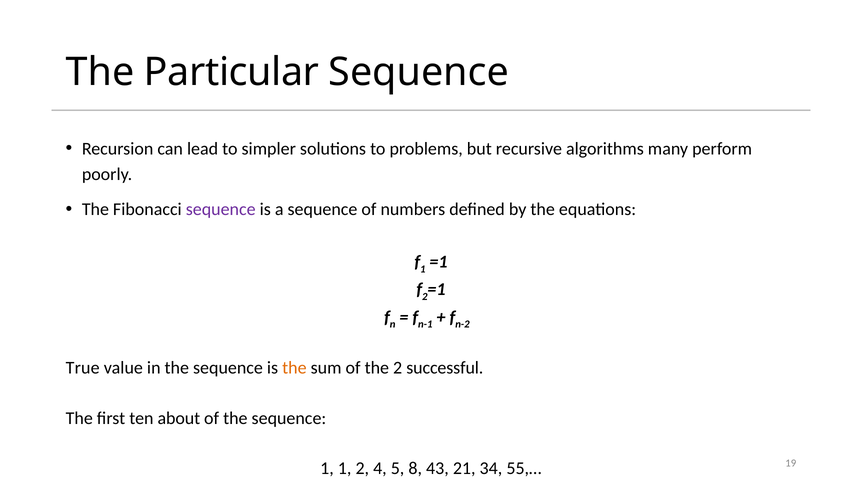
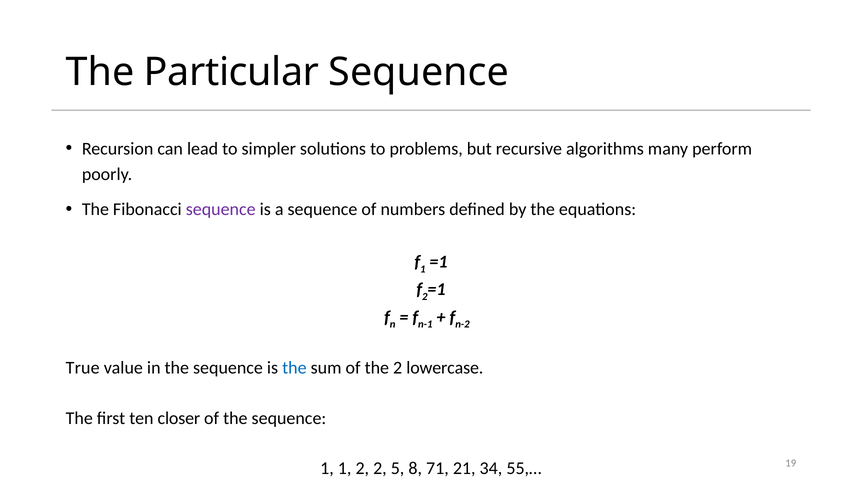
the at (294, 368) colour: orange -> blue
successful: successful -> lowercase
about: about -> closer
2 4: 4 -> 2
43: 43 -> 71
